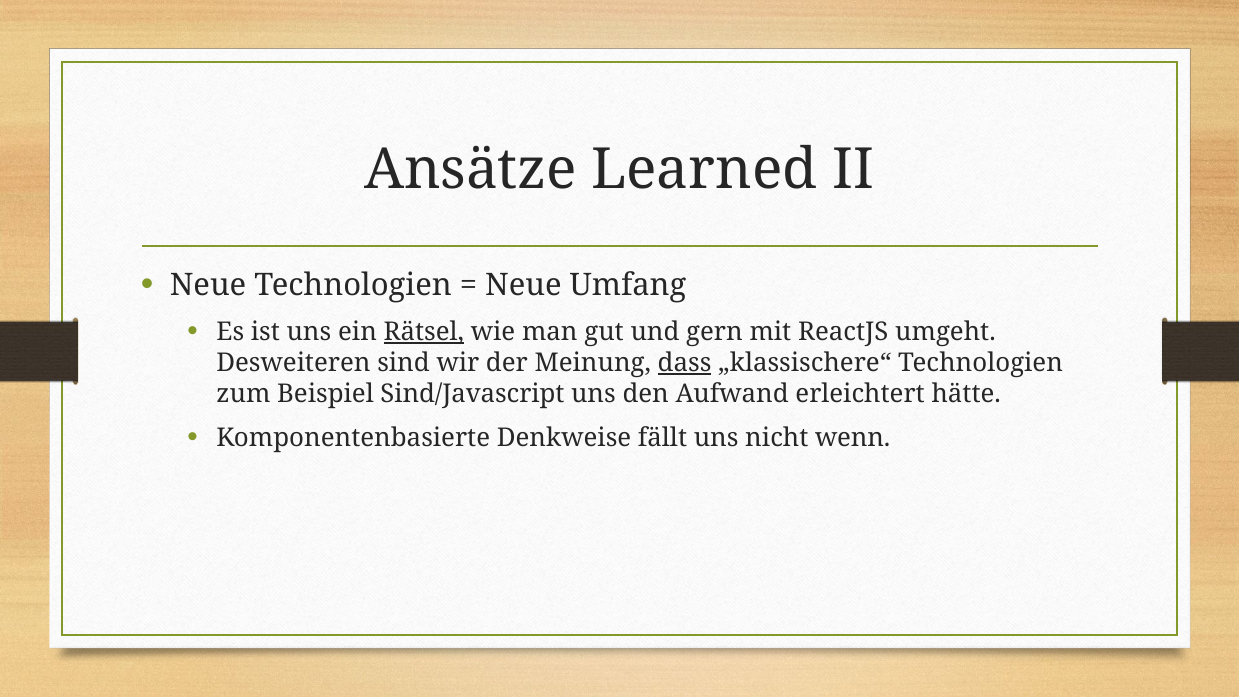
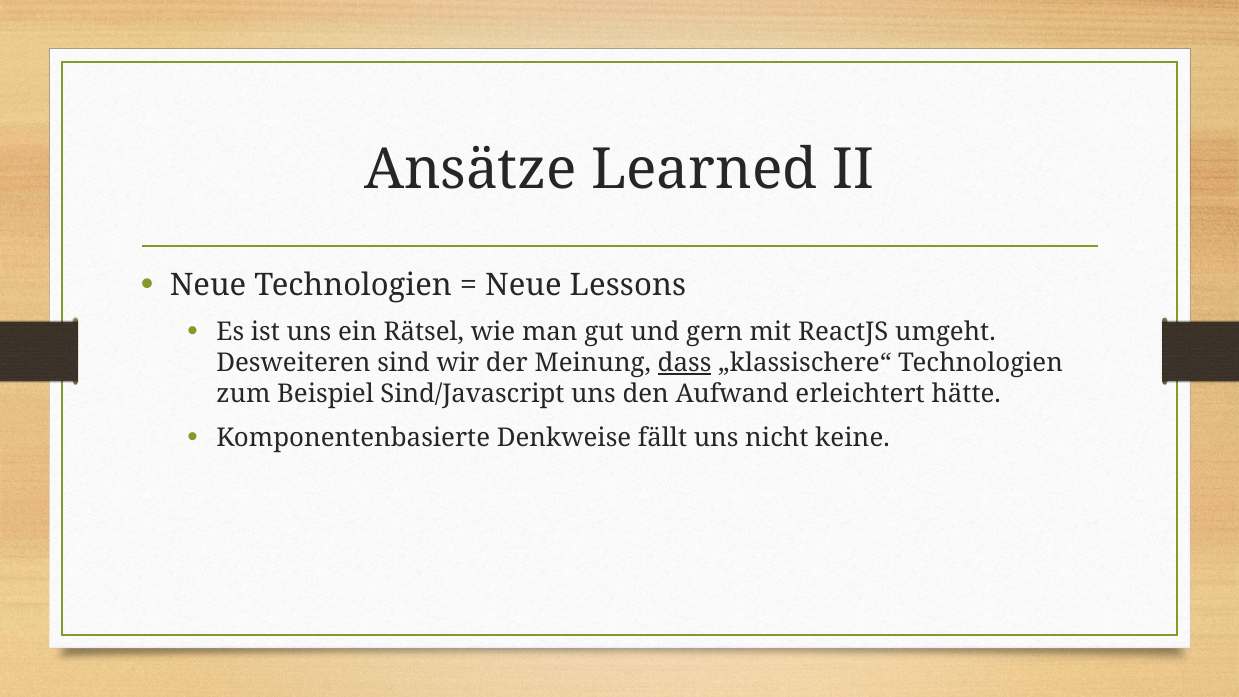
Umfang: Umfang -> Lessons
Rätsel underline: present -> none
wenn: wenn -> keine
